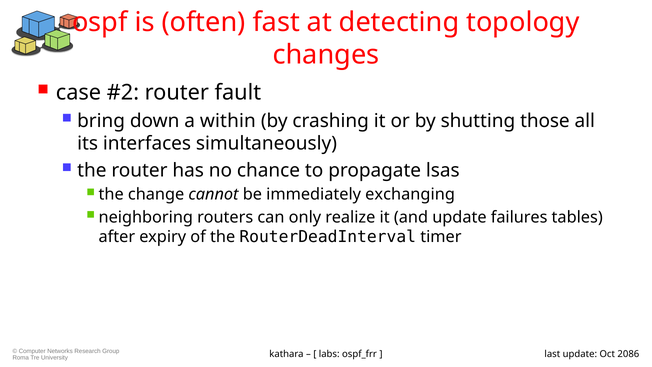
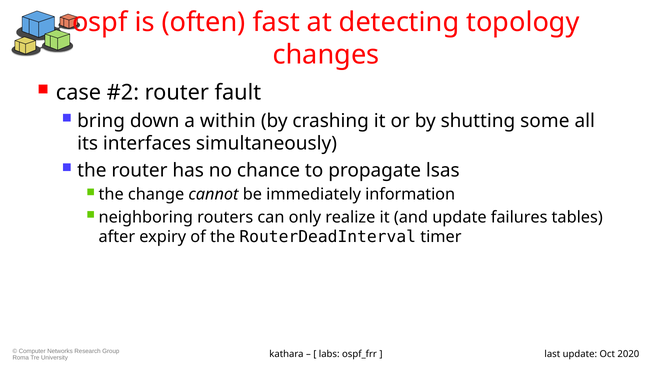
those: those -> some
exchanging: exchanging -> information
2086: 2086 -> 2020
